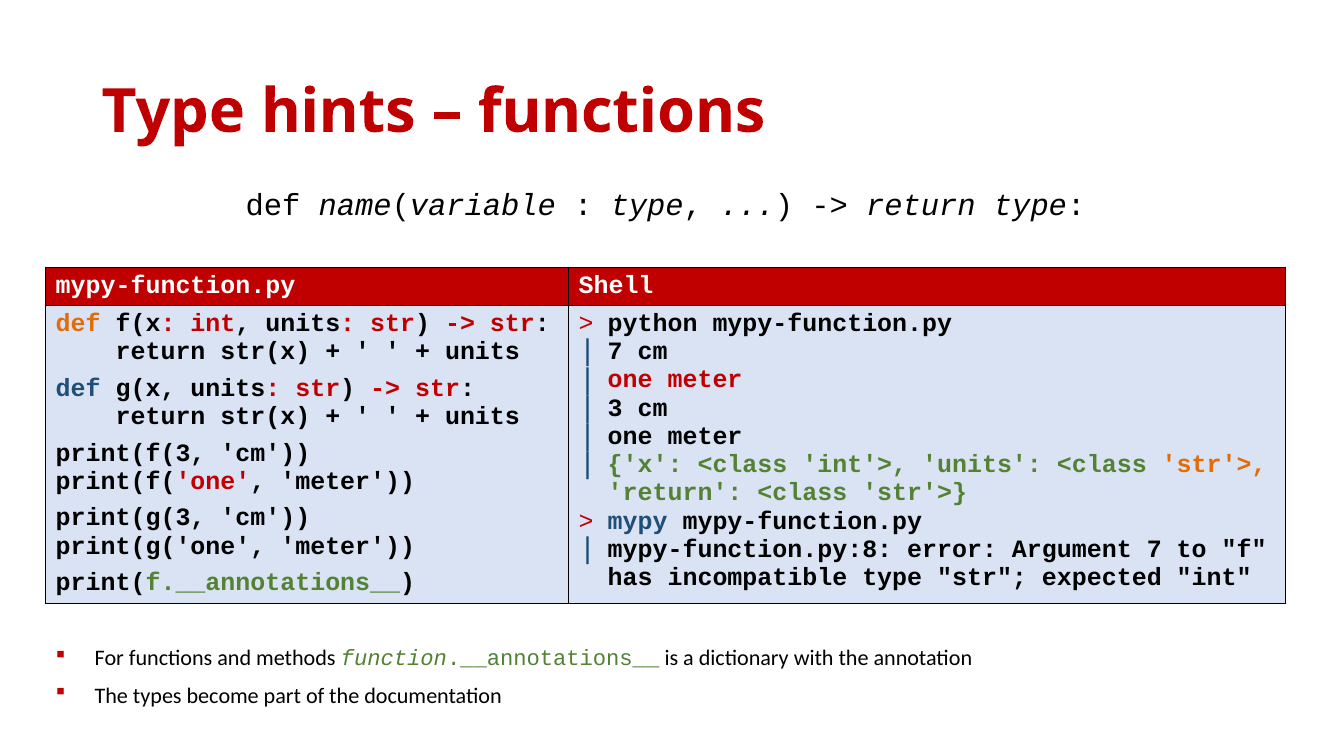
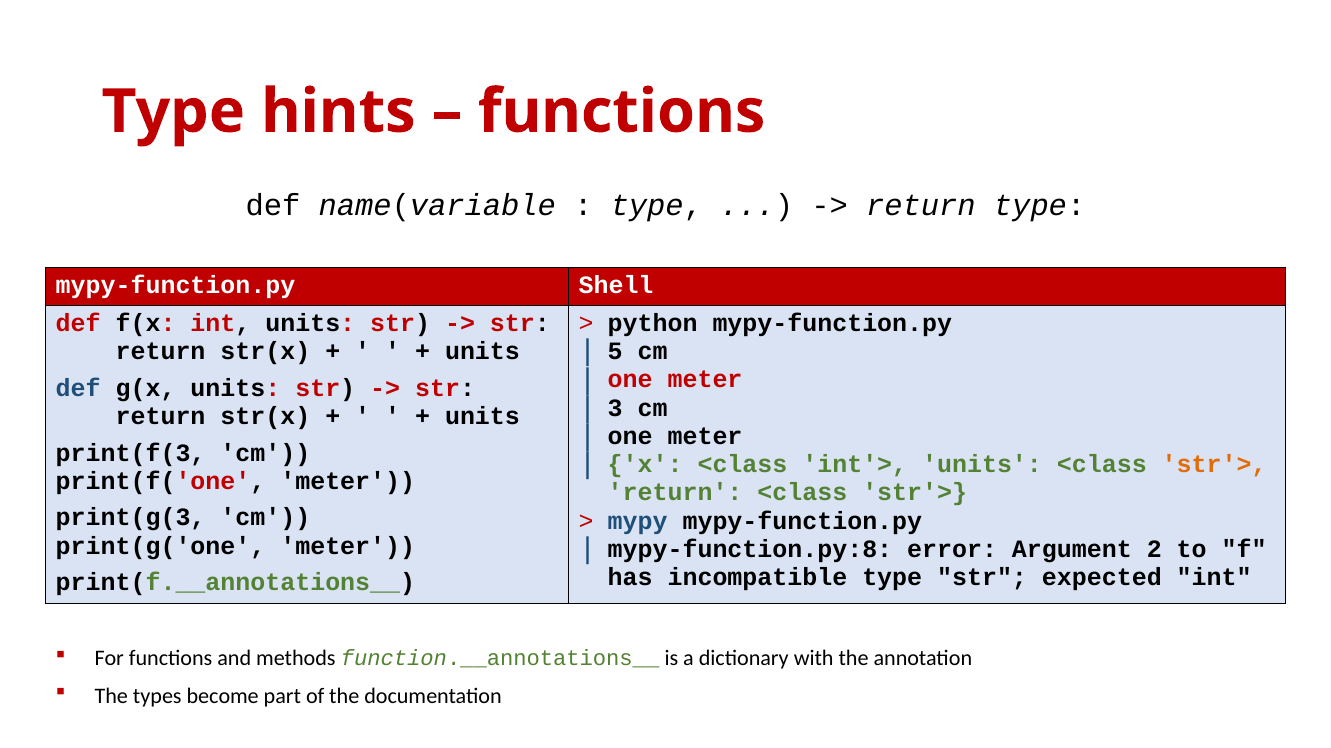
def at (78, 323) colour: orange -> red
7 at (615, 352): 7 -> 5
Argument 7: 7 -> 2
